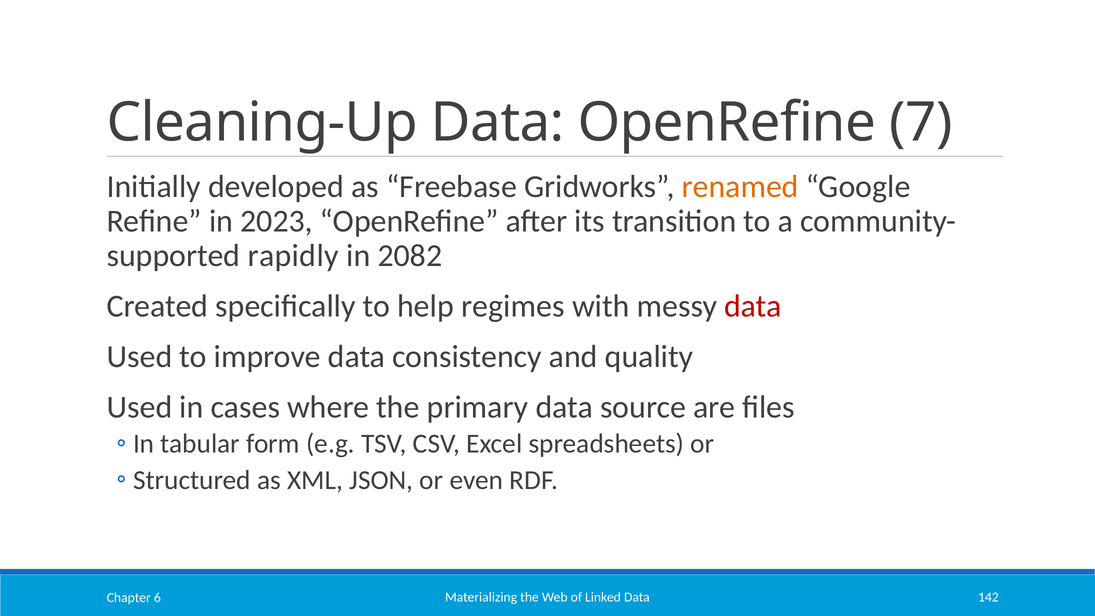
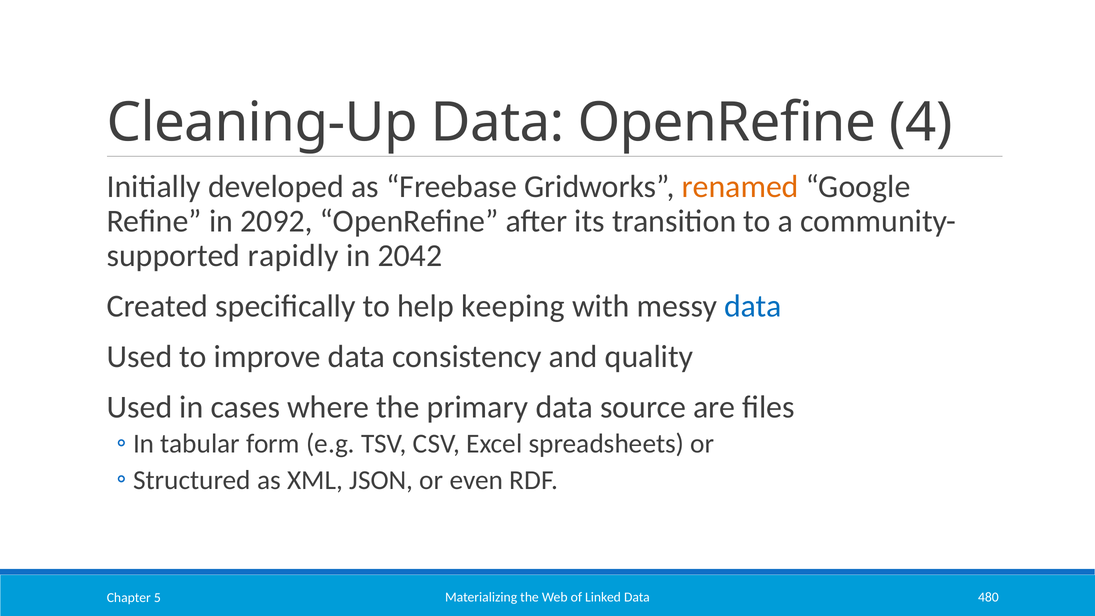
7: 7 -> 4
2023: 2023 -> 2092
2082: 2082 -> 2042
regimes: regimes -> keeping
data at (753, 306) colour: red -> blue
142: 142 -> 480
6: 6 -> 5
